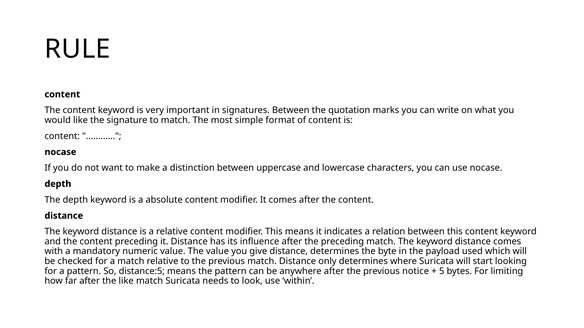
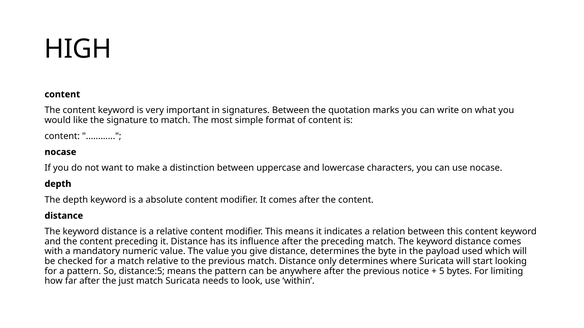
RULE: RULE -> HIGH
the like: like -> just
